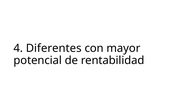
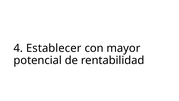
Diferentes: Diferentes -> Establecer
